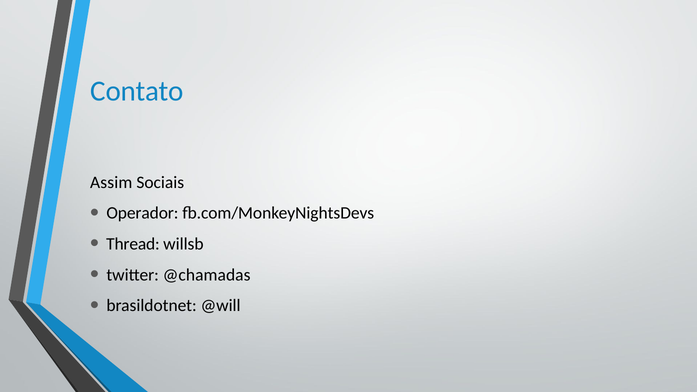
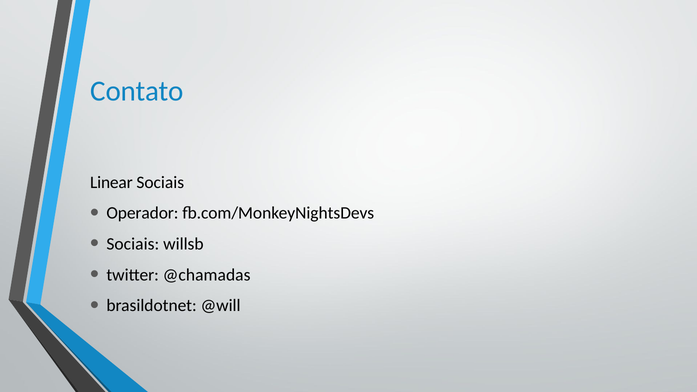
Assim: Assim -> Linear
Thread at (133, 244): Thread -> Sociais
